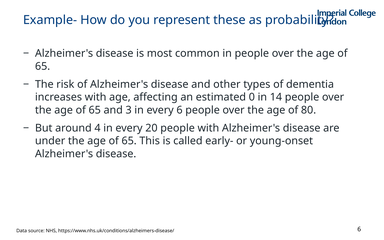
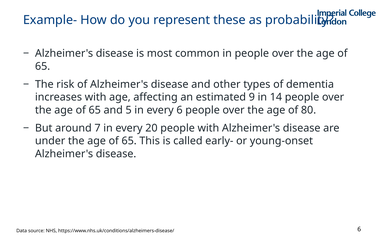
0: 0 -> 9
3: 3 -> 5
4: 4 -> 7
